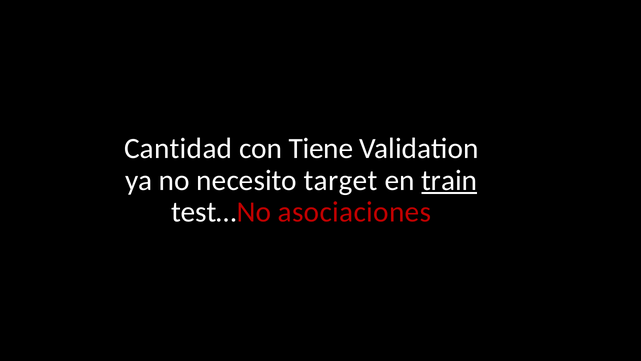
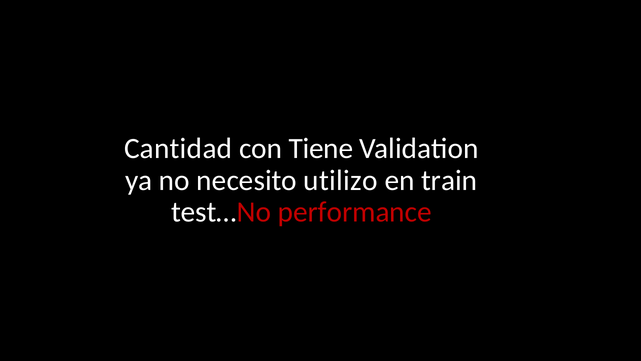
target: target -> utilizo
train underline: present -> none
asociaciones: asociaciones -> performance
